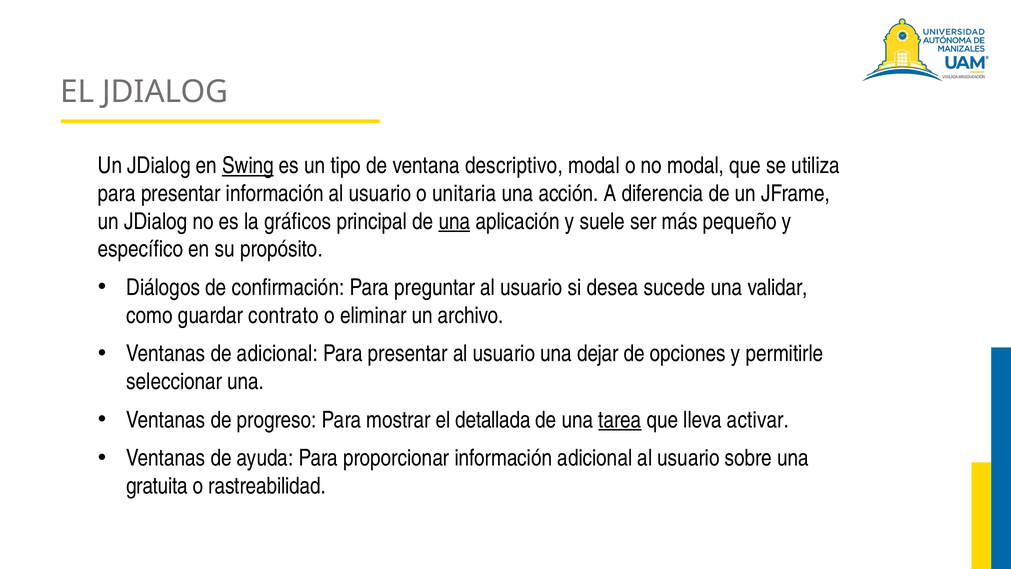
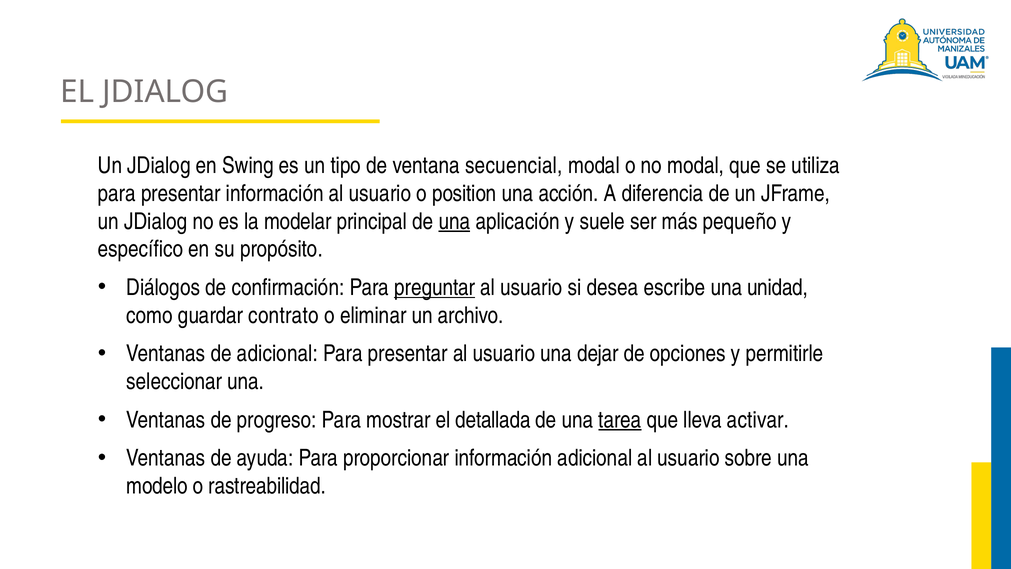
Swing underline: present -> none
descriptivo: descriptivo -> secuencial
unitaria: unitaria -> position
gráficos: gráficos -> modelar
preguntar underline: none -> present
sucede: sucede -> escribe
validar: validar -> unidad
gratuita: gratuita -> modelo
